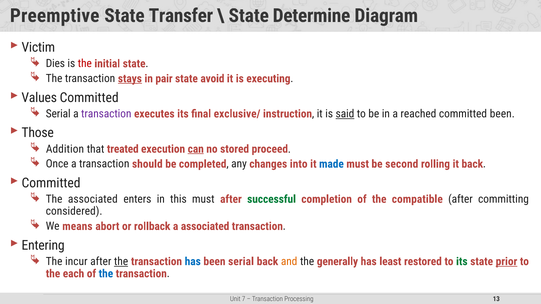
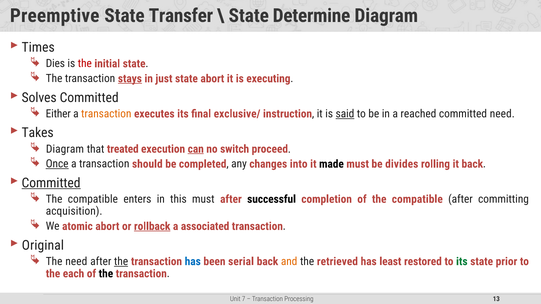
Victim: Victim -> Times
pair: pair -> just
state avoid: avoid -> abort
Values: Values -> Solves
Serial at (58, 114): Serial -> Either
transaction at (106, 114) colour: purple -> orange
committed been: been -> need
Those: Those -> Takes
Addition at (65, 149): Addition -> Diagram
stored: stored -> switch
Once underline: none -> present
made colour: blue -> black
second: second -> divides
Committed at (51, 183) underline: none -> present
associated at (93, 199): associated -> compatible
successful colour: green -> black
considered: considered -> acquisition
means: means -> atomic
rollback underline: none -> present
Entering: Entering -> Original
The incur: incur -> need
generally: generally -> retrieved
prior underline: present -> none
the at (106, 274) colour: blue -> black
